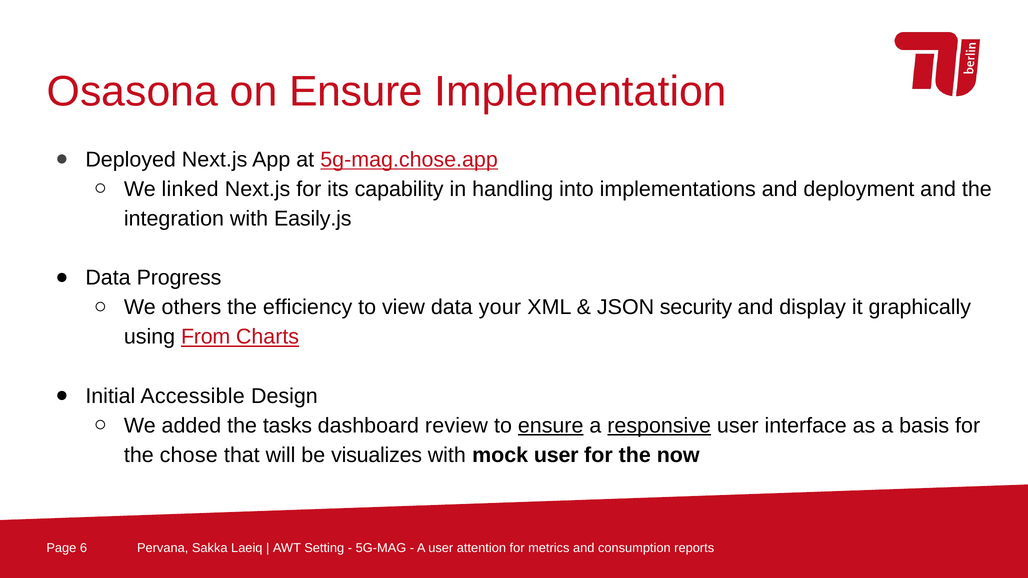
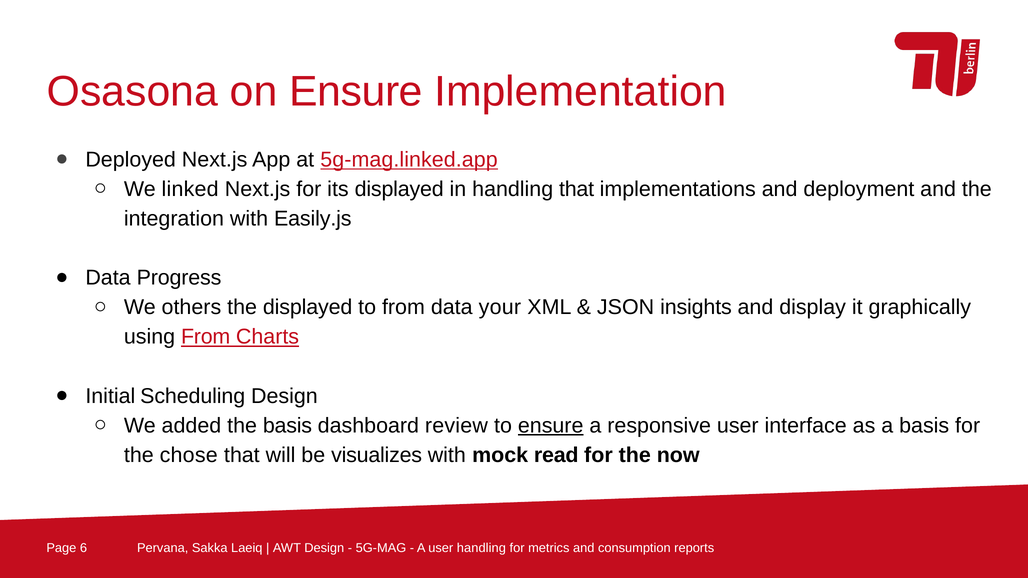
5g-mag.chose.app: 5g-mag.chose.app -> 5g-mag.linked.app
its capability: capability -> displayed
handling into: into -> that
the efficiency: efficiency -> displayed
to view: view -> from
security: security -> insights
Accessible: Accessible -> Scheduling
the tasks: tasks -> basis
responsive underline: present -> none
mock user: user -> read
Setting at (324, 548): Setting -> Design
user attention: attention -> handling
